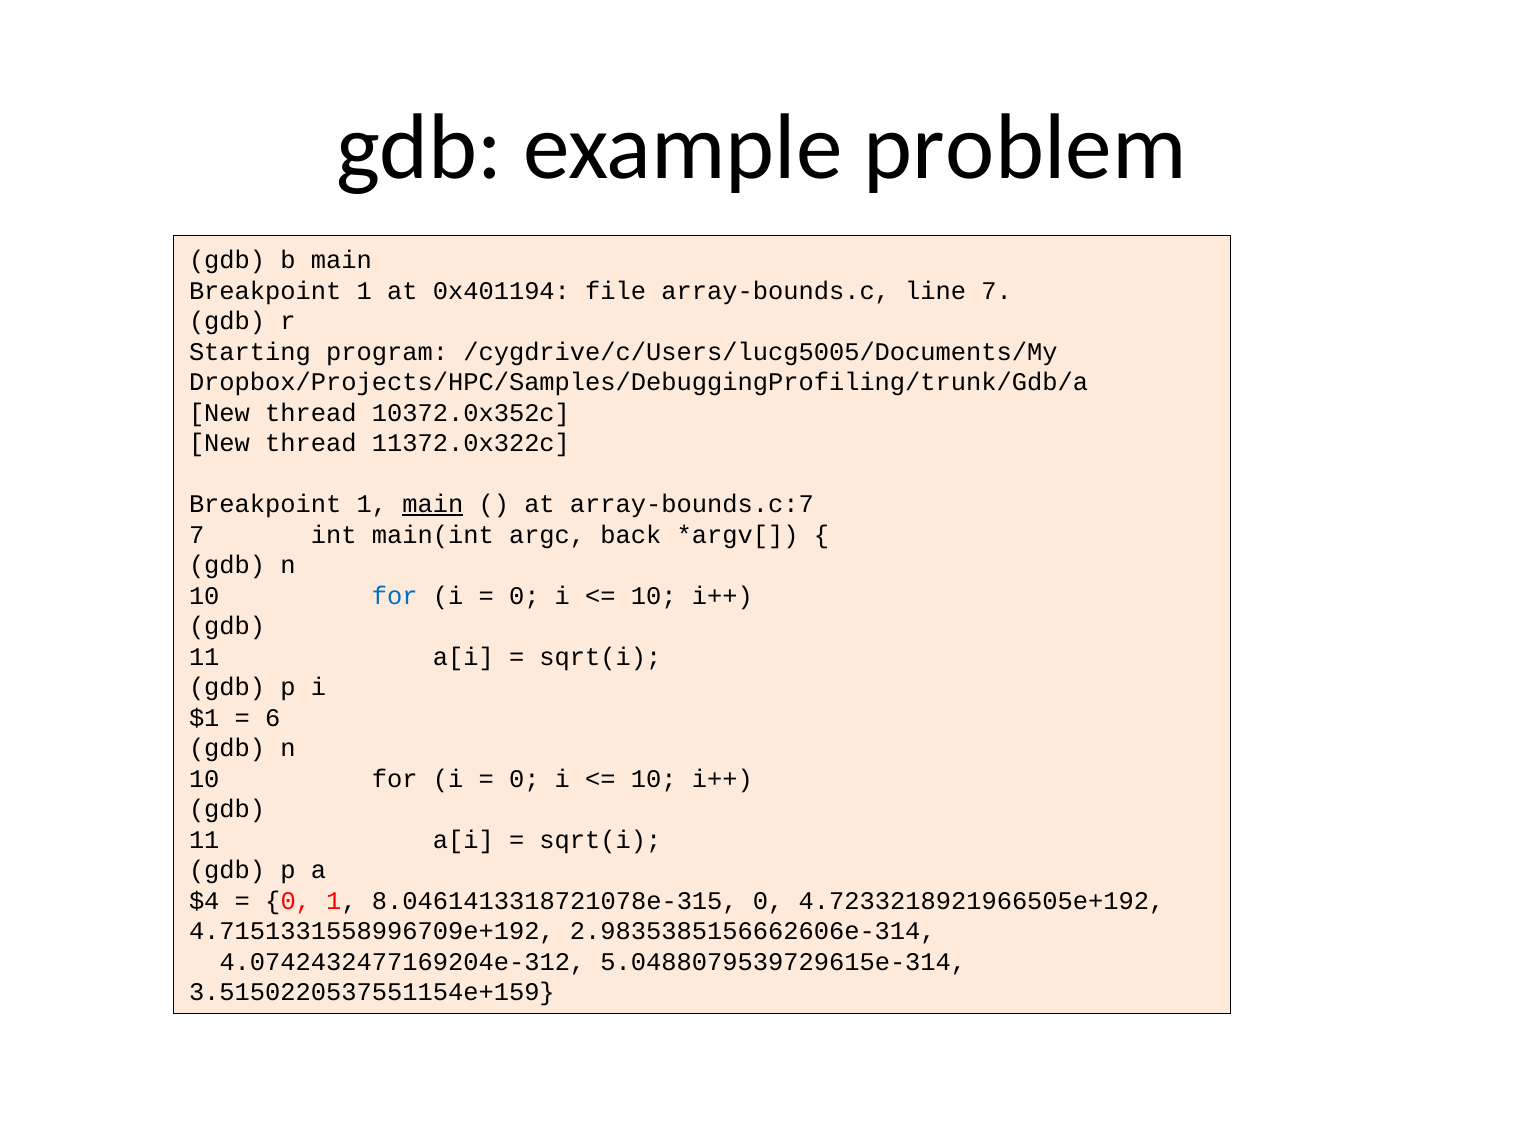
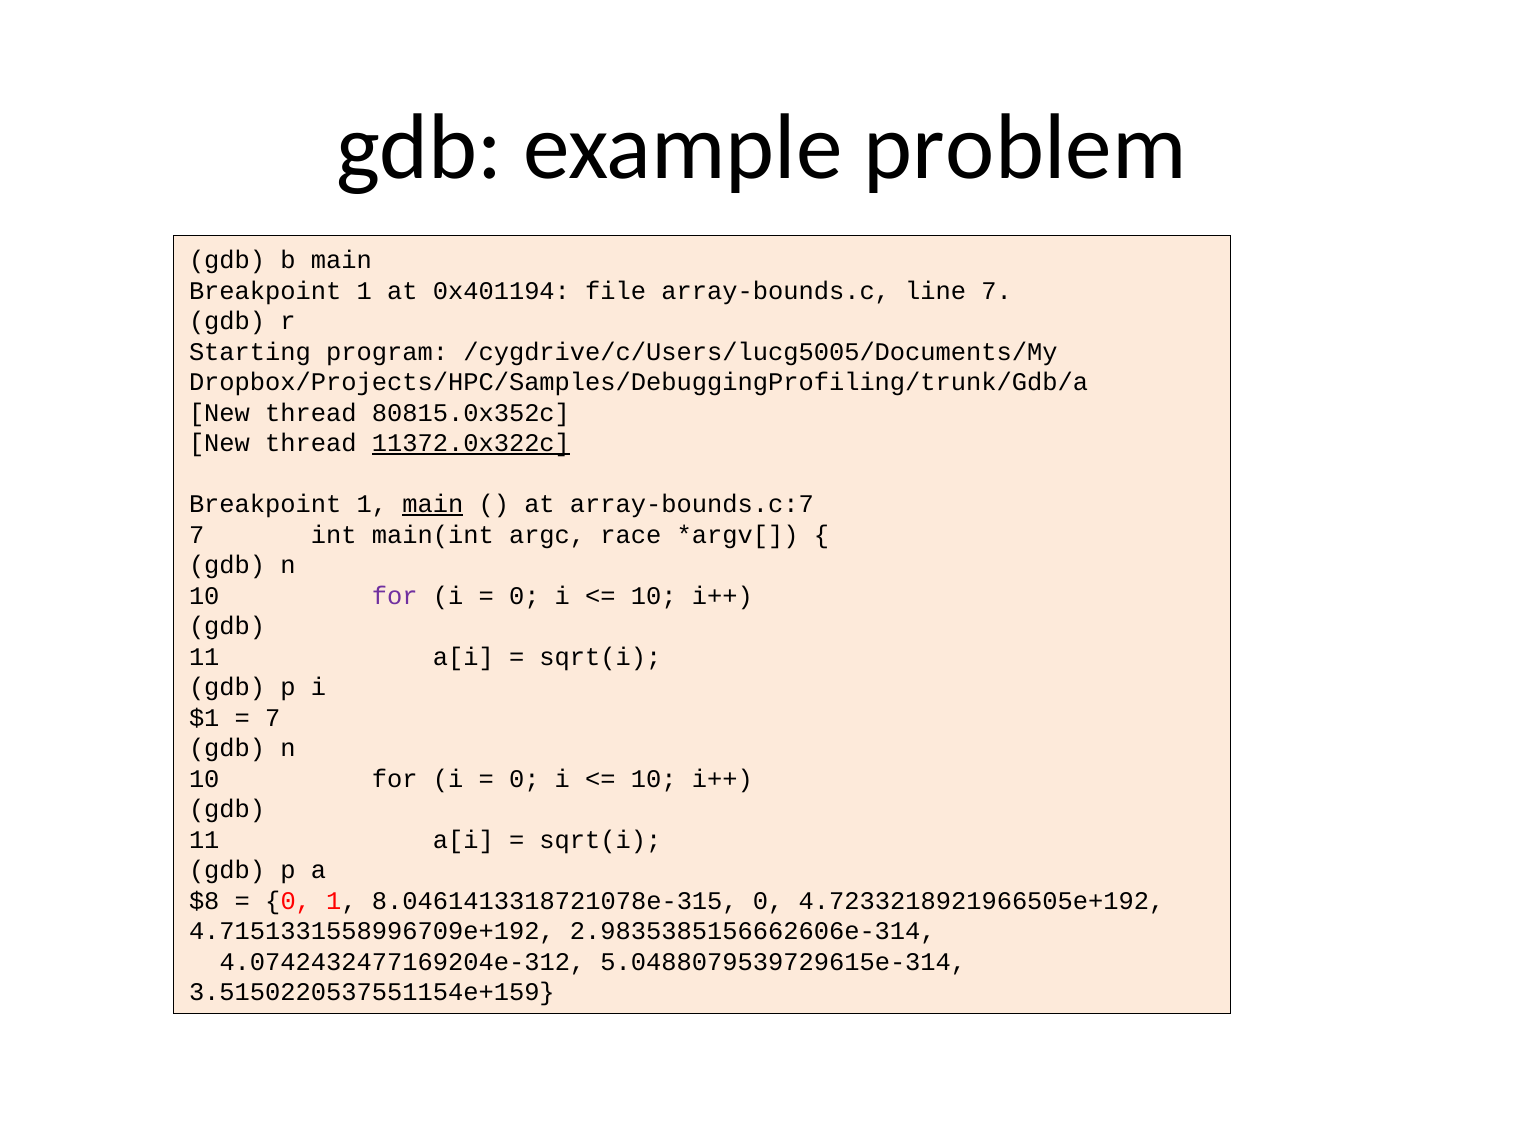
10372.0x352c: 10372.0x352c -> 80815.0x352c
11372.0x322c underline: none -> present
back: back -> race
for at (395, 596) colour: blue -> purple
6 at (273, 718): 6 -> 7
$4: $4 -> $8
